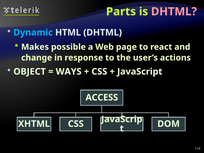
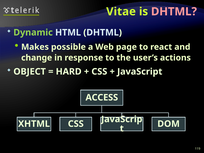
Parts: Parts -> Vitae
Dynamic colour: light blue -> light green
WAYS: WAYS -> HARD
